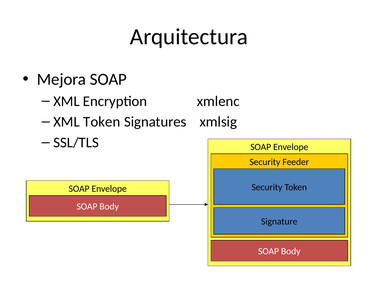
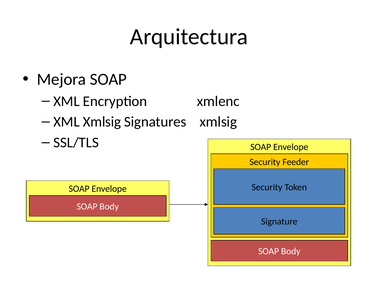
XML Token: Token -> Xmlsig
